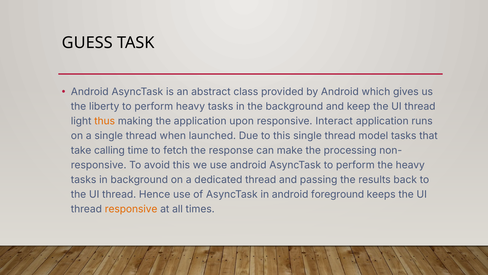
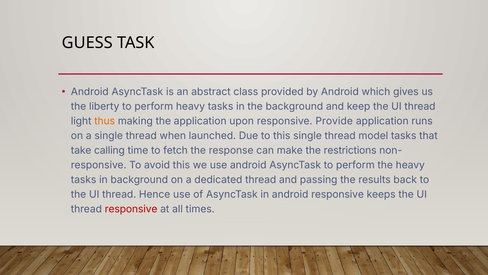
Interact: Interact -> Provide
processing: processing -> restrictions
android foreground: foreground -> responsive
responsive at (131, 209) colour: orange -> red
